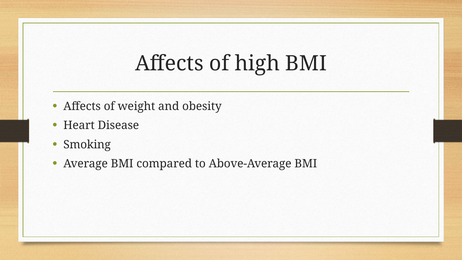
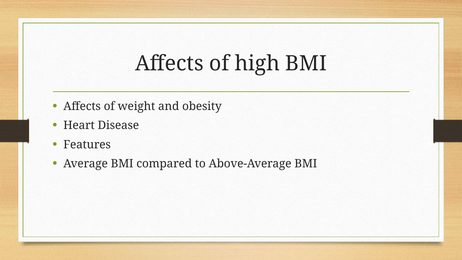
Smoking: Smoking -> Features
